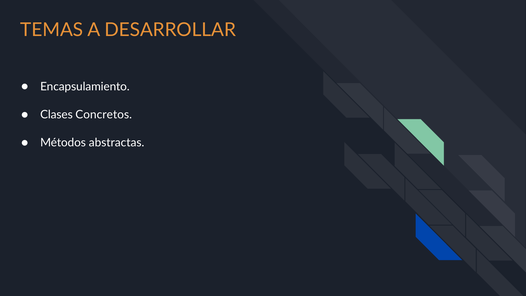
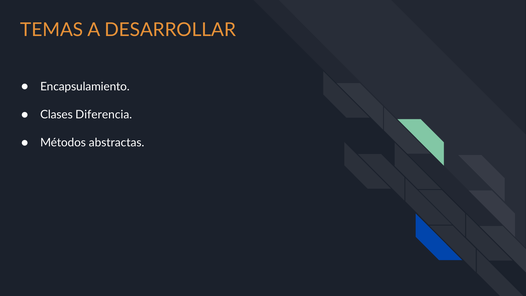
Concretos: Concretos -> Diferencia
